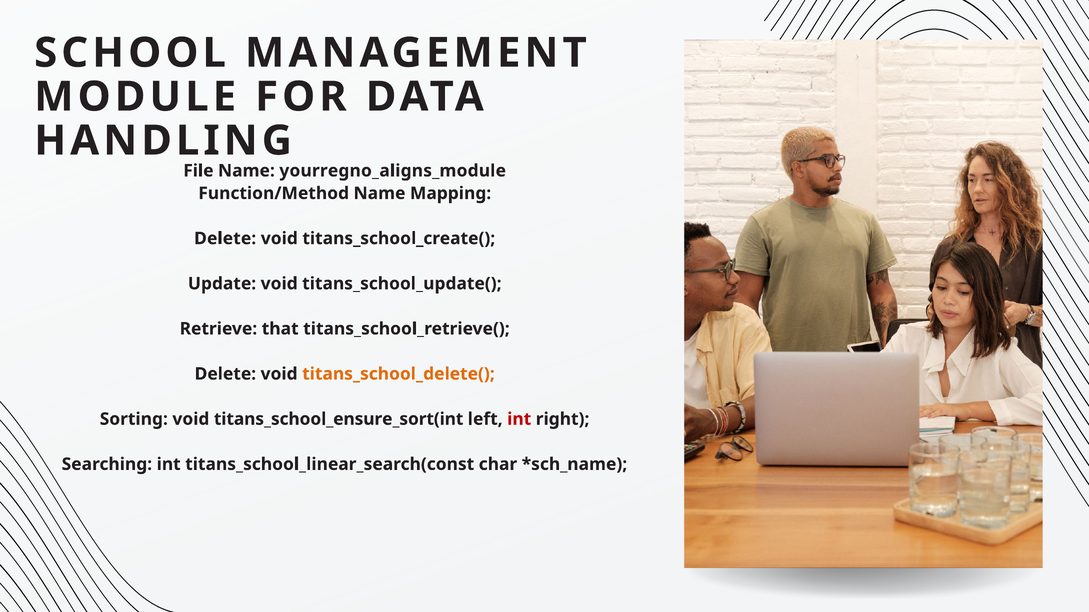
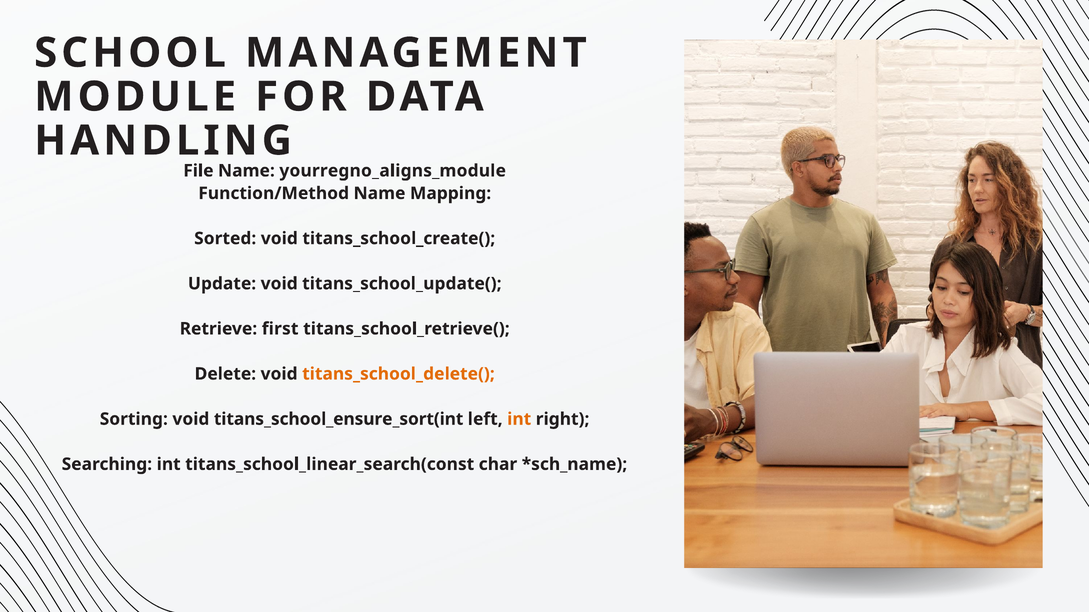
Delete at (225, 239): Delete -> Sorted
that: that -> first
int at (519, 419) colour: red -> orange
